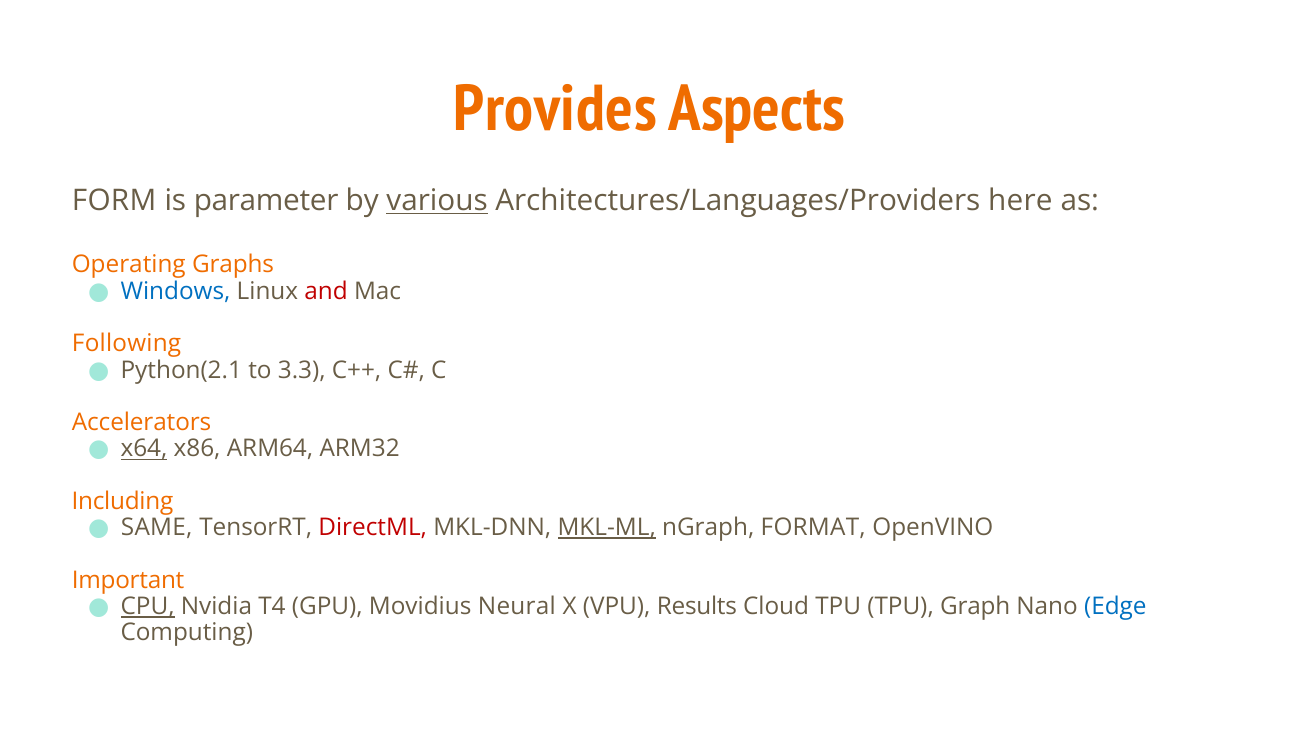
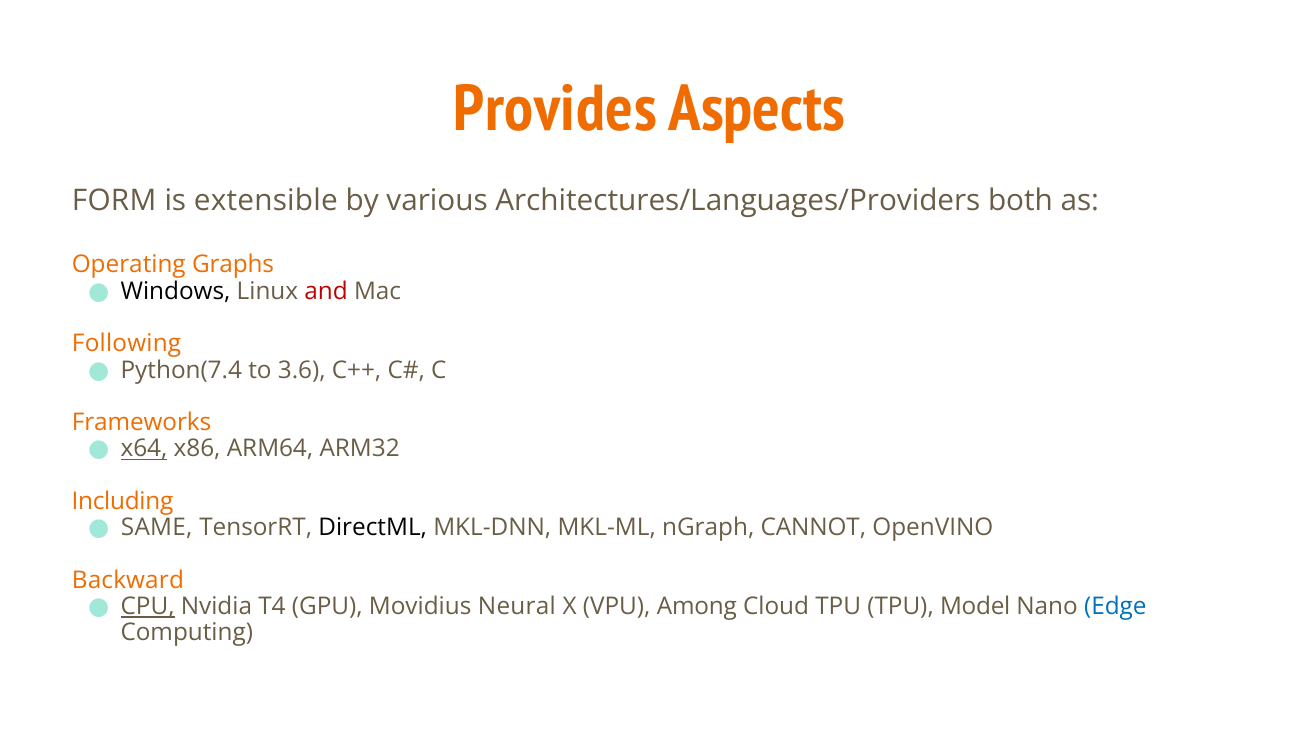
parameter: parameter -> extensible
various underline: present -> none
here: here -> both
Windows colour: blue -> black
Python(2.1: Python(2.1 -> Python(7.4
3.3: 3.3 -> 3.6
Accelerators: Accelerators -> Frameworks
DirectML colour: red -> black
MKL-ML underline: present -> none
FORMAT: FORMAT -> CANNOT
Important: Important -> Backward
Results: Results -> Among
Graph: Graph -> Model
